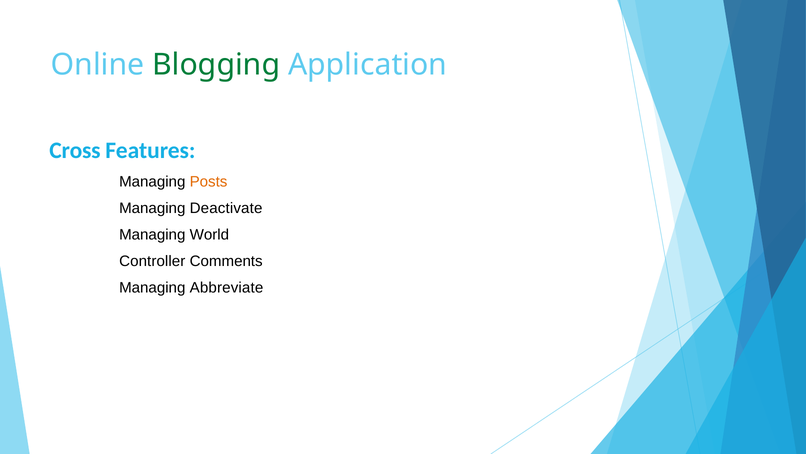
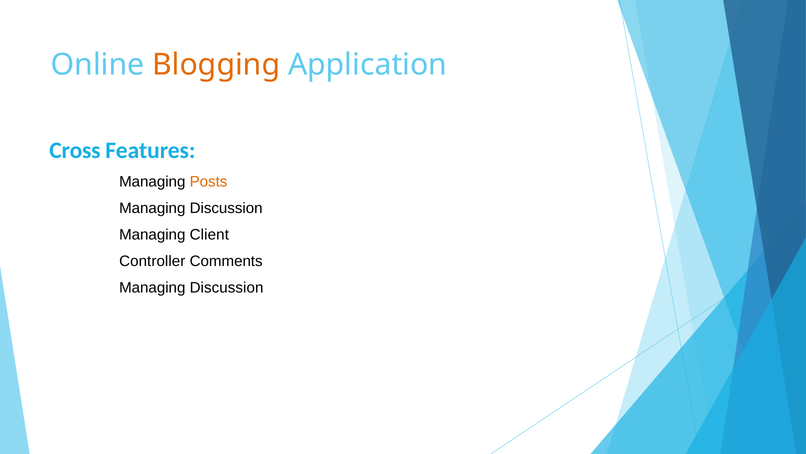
Blogging colour: green -> orange
Deactivate at (226, 208): Deactivate -> Discussion
World: World -> Client
Abbreviate at (226, 287): Abbreviate -> Discussion
